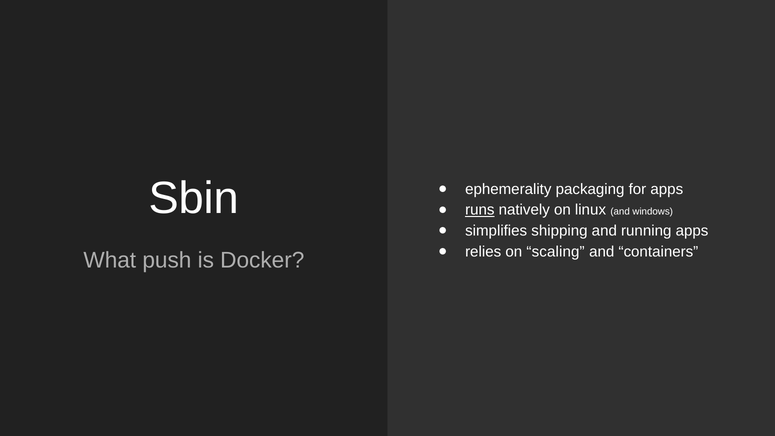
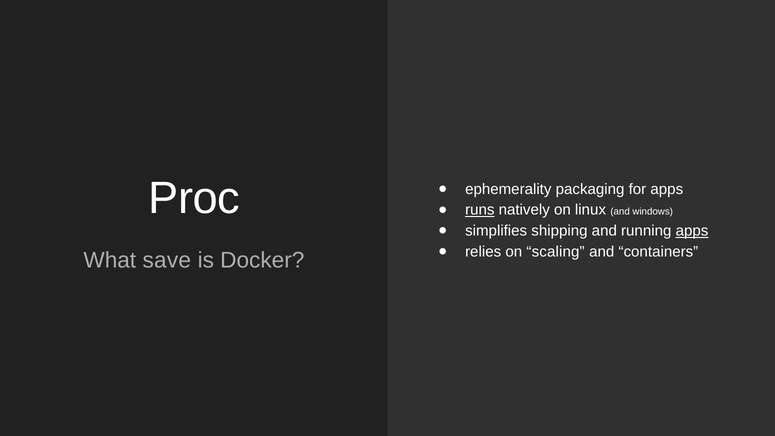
Sbin: Sbin -> Proc
apps at (692, 231) underline: none -> present
push: push -> save
